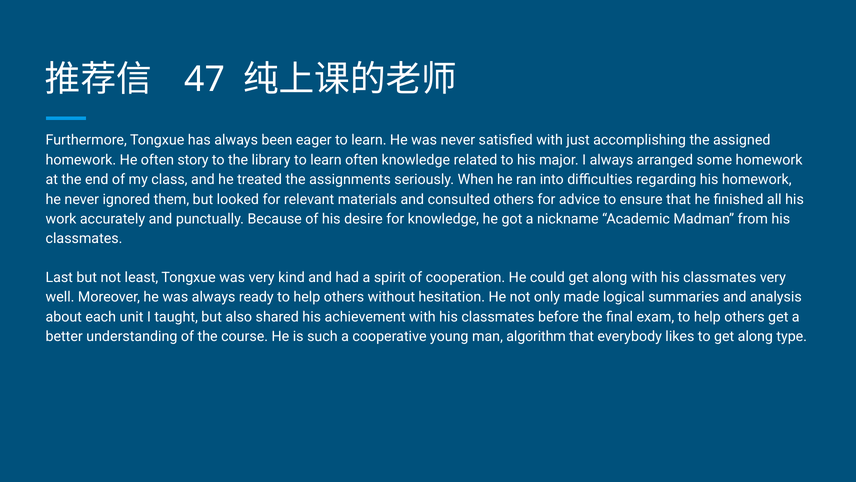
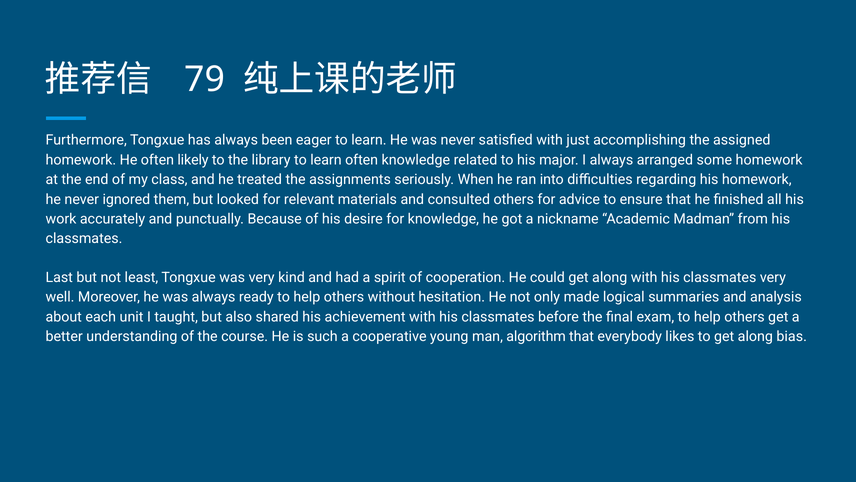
47: 47 -> 79
story: story -> likely
type: type -> bias
